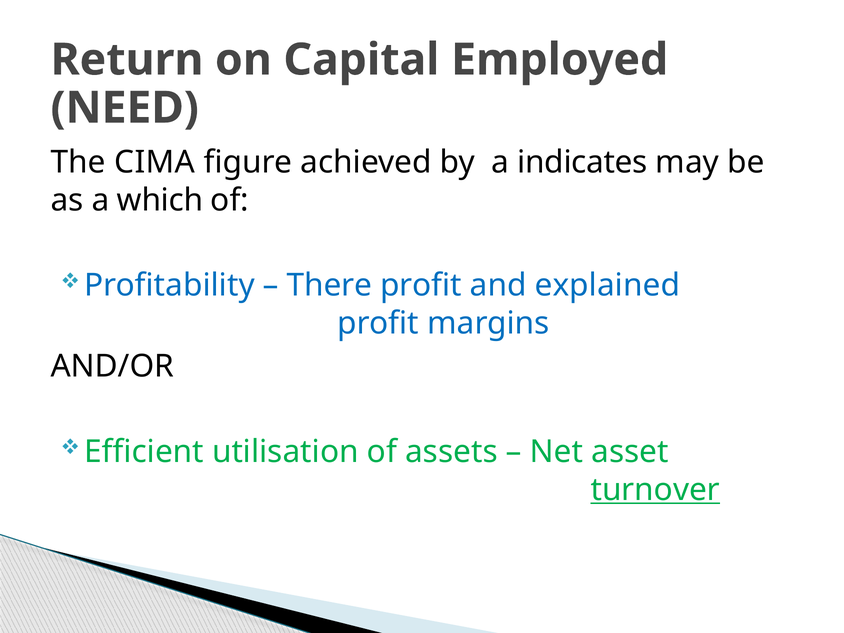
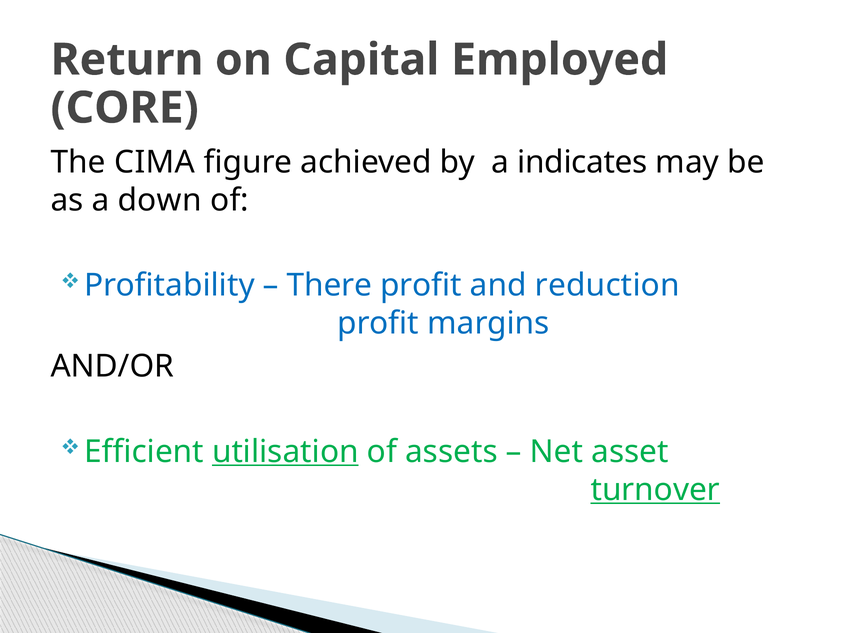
NEED: NEED -> CORE
which: which -> down
explained: explained -> reduction
utilisation underline: none -> present
